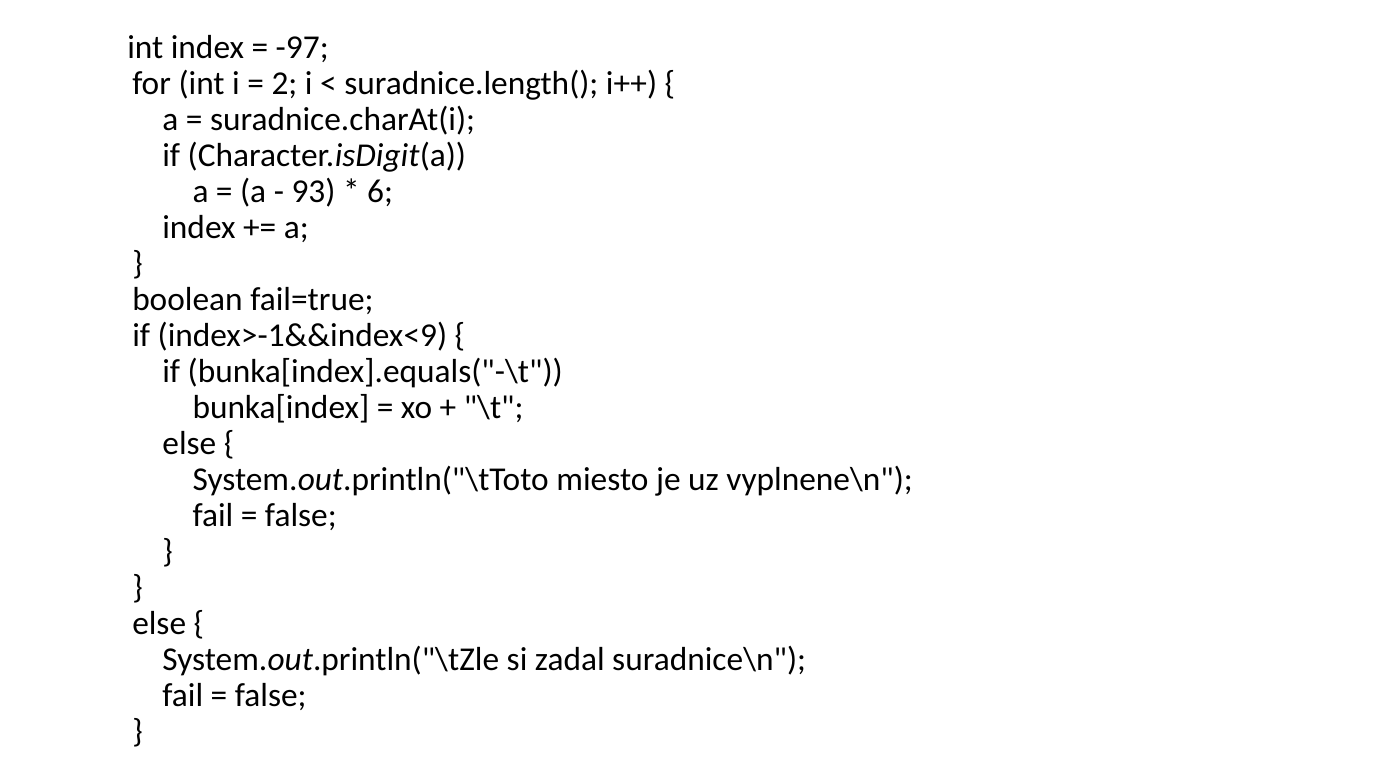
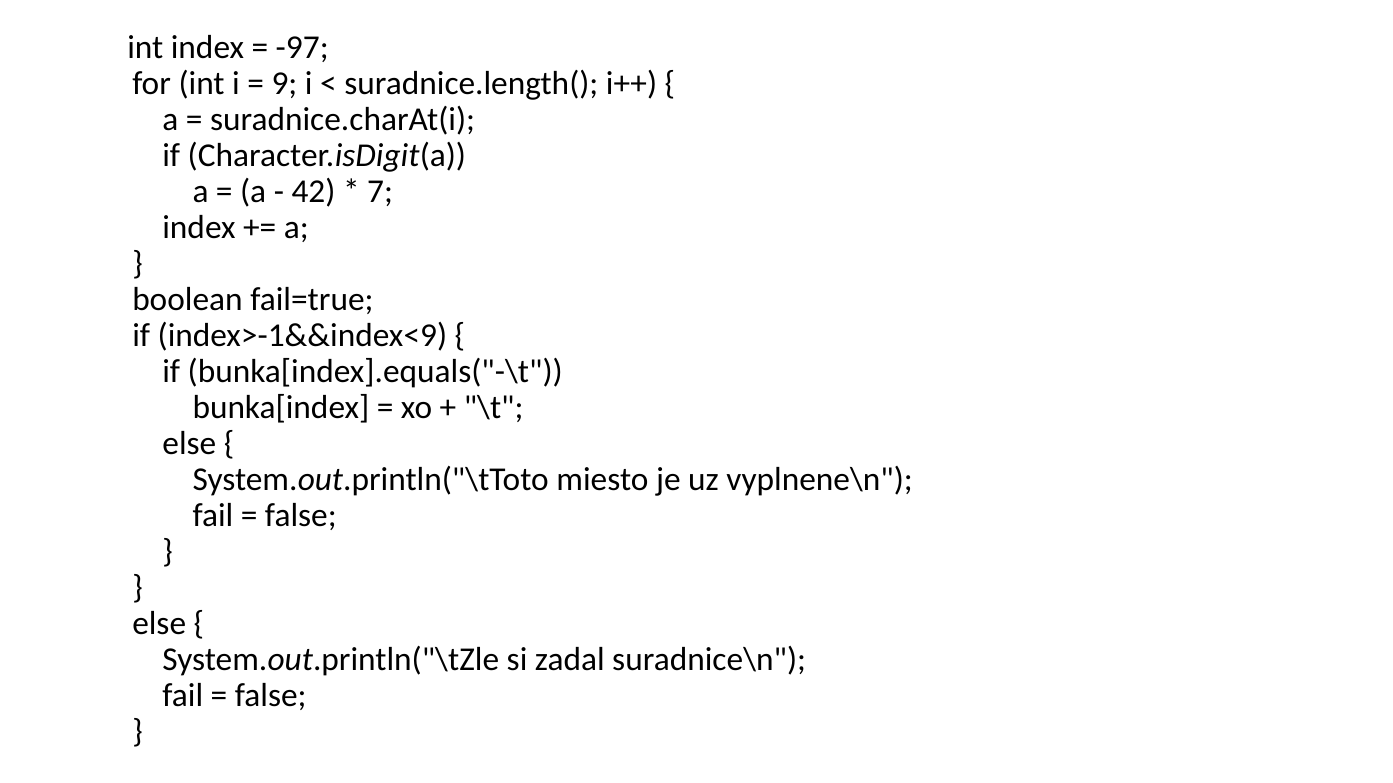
2: 2 -> 9
93: 93 -> 42
6: 6 -> 7
